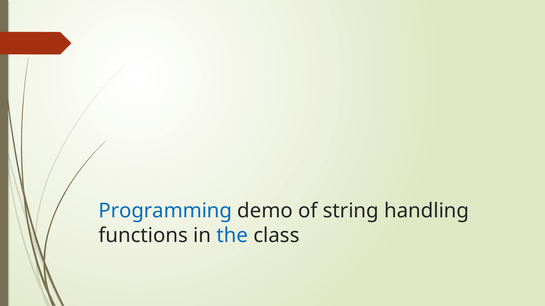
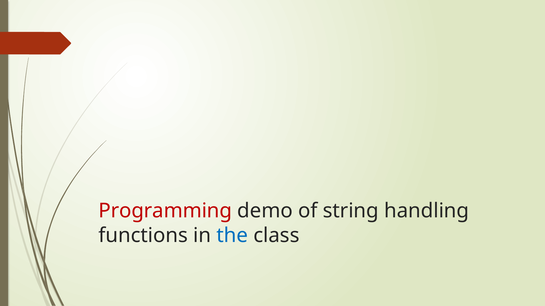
Programming colour: blue -> red
